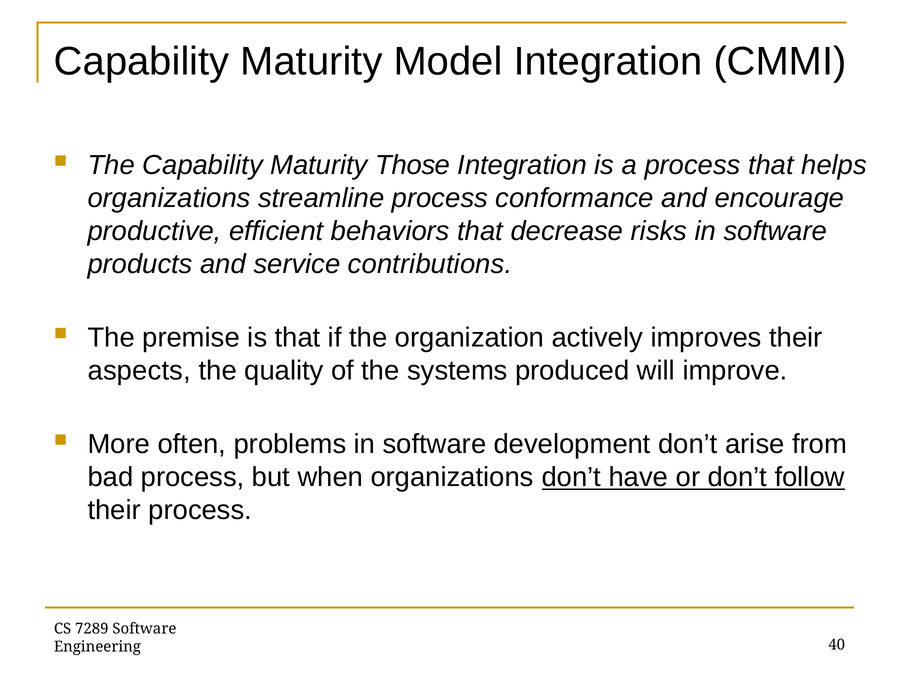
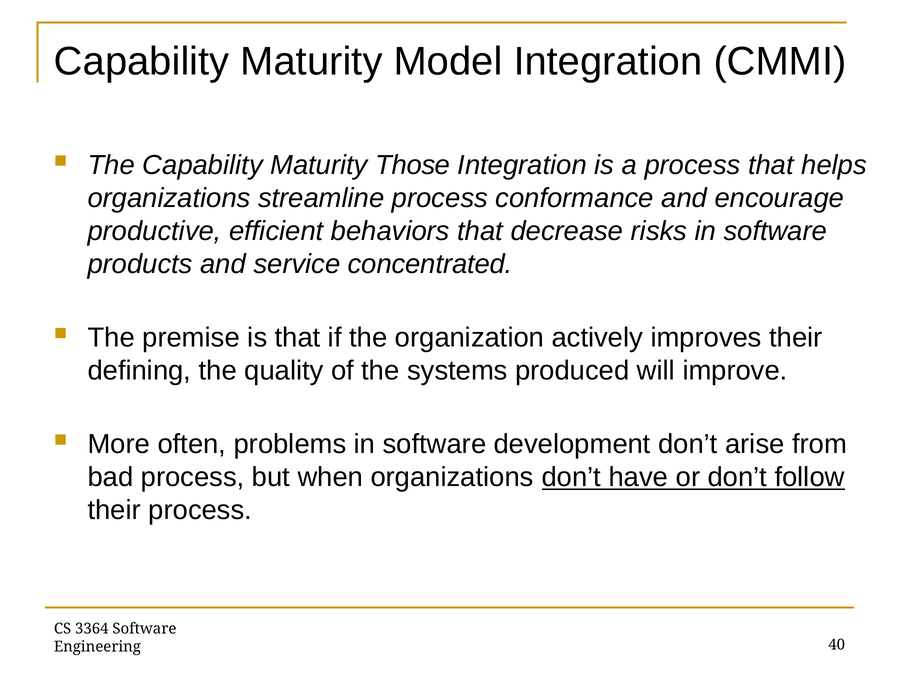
contributions: contributions -> concentrated
aspects: aspects -> defining
7289: 7289 -> 3364
